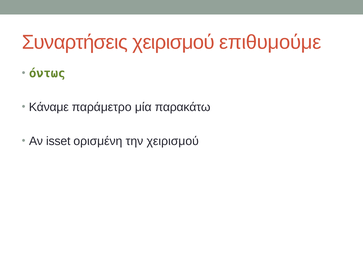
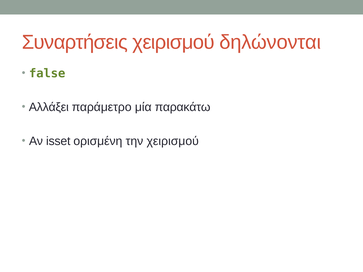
επιθυμούμε: επιθυμούμε -> δηλώνονται
όντως: όντως -> false
Κάναμε: Κάναμε -> Αλλάξει
